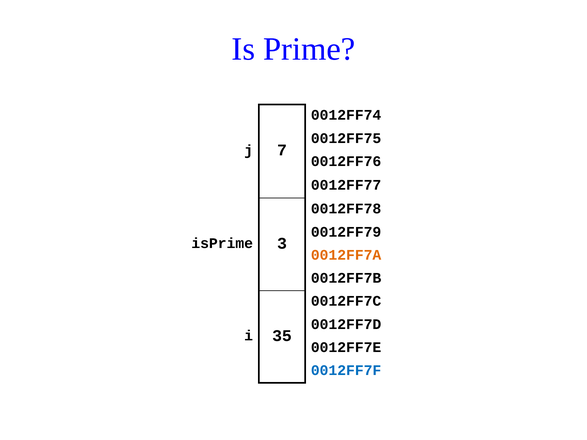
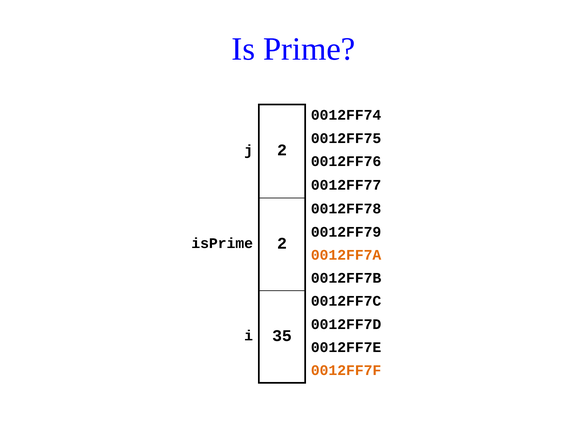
j 7: 7 -> 2
isPrime 3: 3 -> 2
0012FF7F colour: blue -> orange
